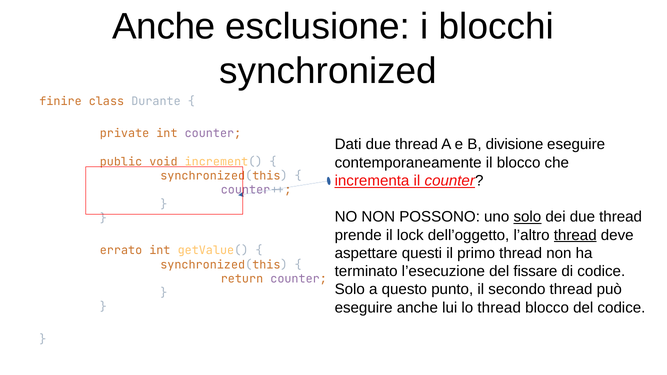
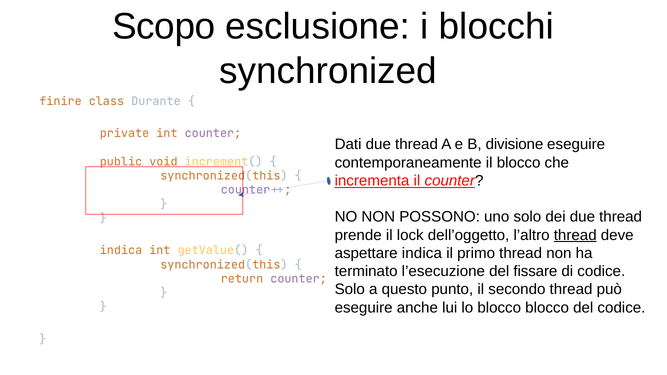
Anche at (164, 27): Anche -> Scopo
solo at (527, 217) underline: present -> none
errato at (121, 251): errato -> indica
aspettare questi: questi -> indica
lo thread: thread -> blocco
